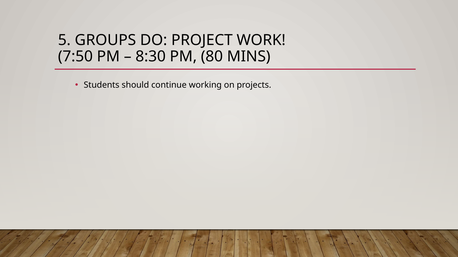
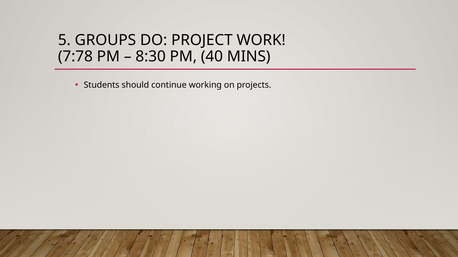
7:50: 7:50 -> 7:78
80: 80 -> 40
